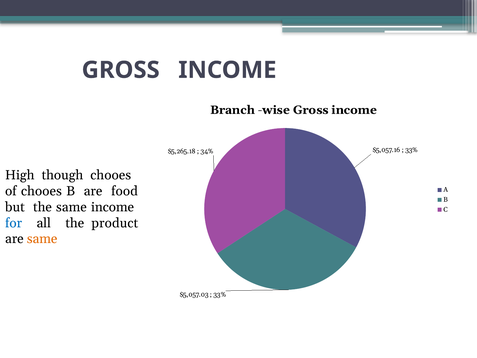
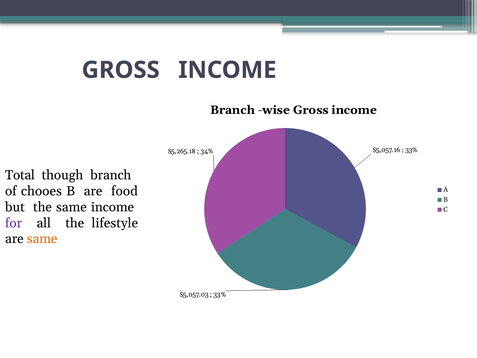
High: High -> Total
though chooes: chooes -> branch
for colour: blue -> purple
product: product -> lifestyle
